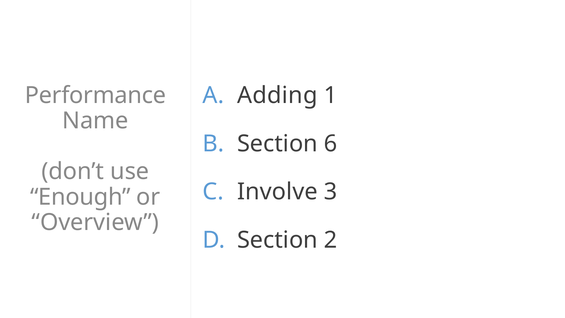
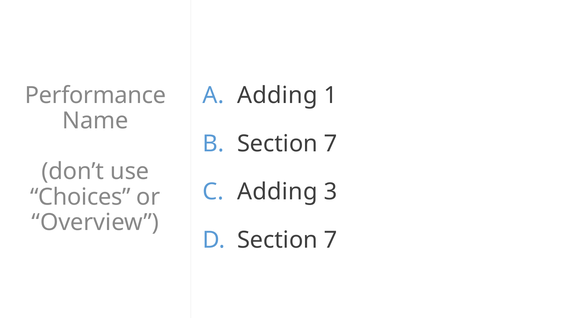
6 at (331, 143): 6 -> 7
Involve at (277, 192): Involve -> Adding
Enough: Enough -> Choices
2 at (331, 240): 2 -> 7
